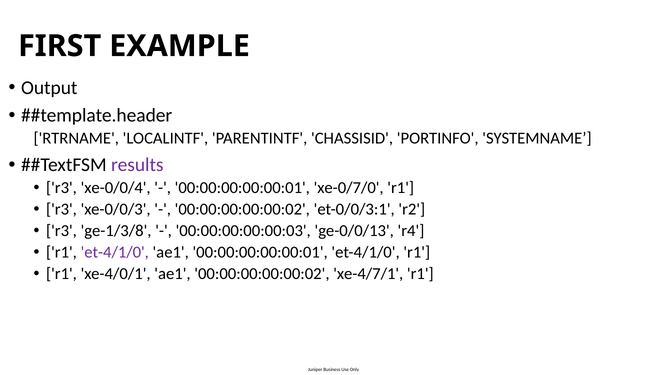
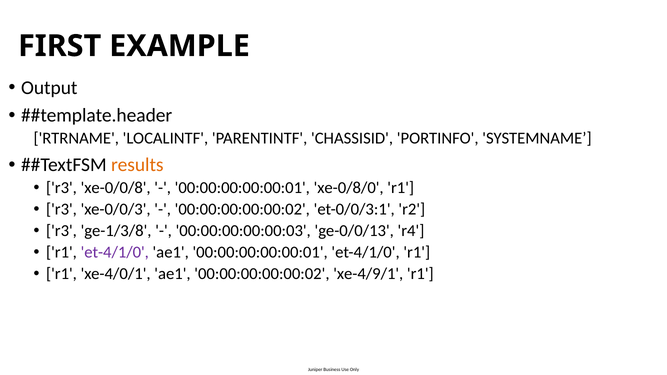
results colour: purple -> orange
xe-0/0/4: xe-0/0/4 -> xe-0/0/8
xe-0/7/0: xe-0/7/0 -> xe-0/8/0
xe-4/7/1: xe-4/7/1 -> xe-4/9/1
